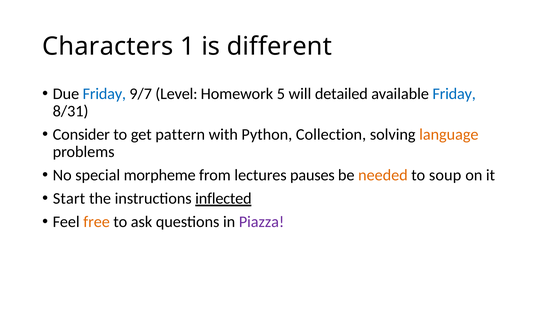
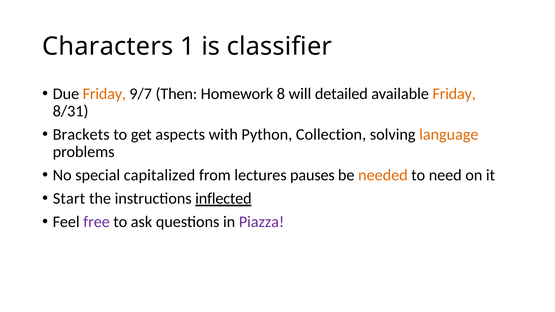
different: different -> classifier
Friday at (104, 94) colour: blue -> orange
Level: Level -> Then
5: 5 -> 8
Friday at (454, 94) colour: blue -> orange
Consider: Consider -> Brackets
pattern: pattern -> aspects
morpheme: morpheme -> capitalized
soup: soup -> need
free colour: orange -> purple
